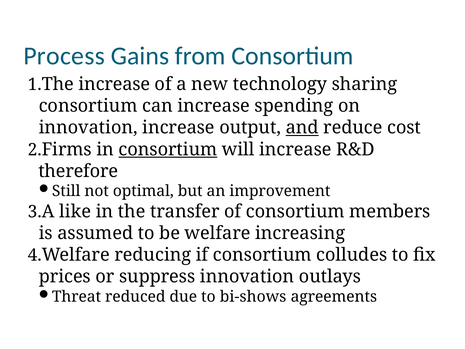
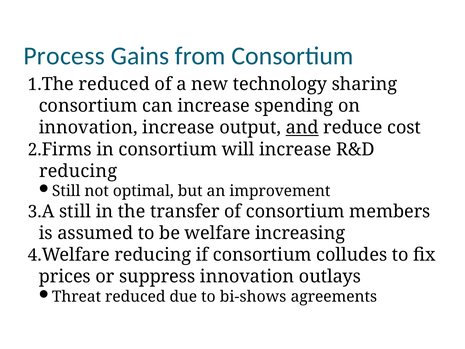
increase at (114, 84): increase -> reduced
consortium at (168, 149) underline: present -> none
therefore at (78, 171): therefore -> reducing
like at (75, 211): like -> still
